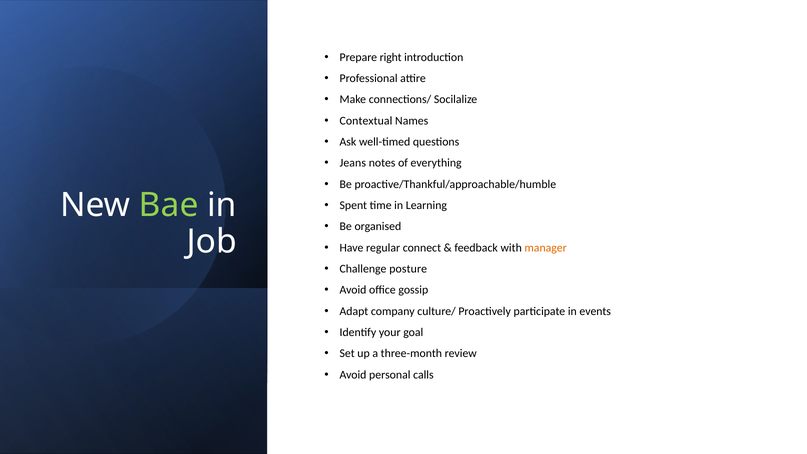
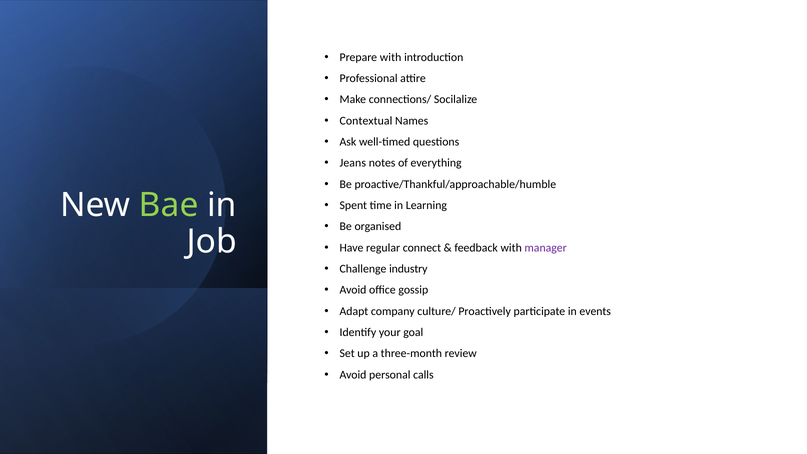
Prepare right: right -> with
manager colour: orange -> purple
posture: posture -> industry
